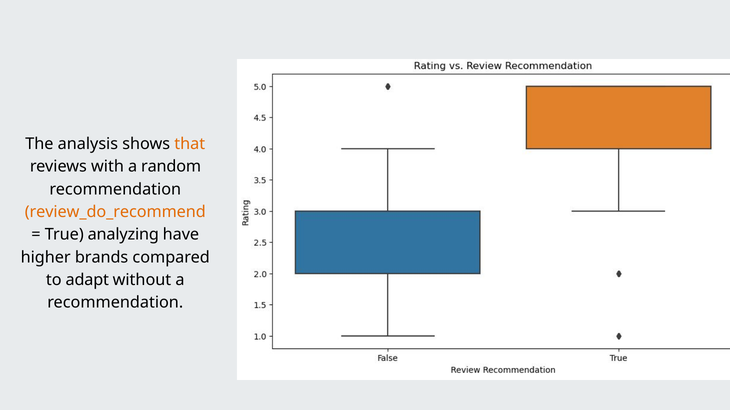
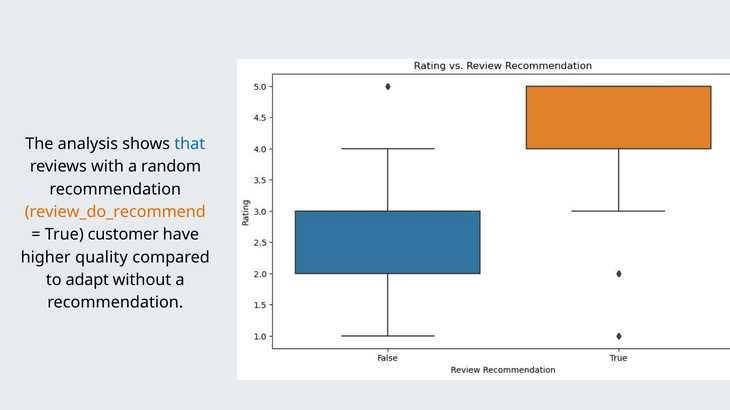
that colour: orange -> blue
analyzing: analyzing -> customer
brands: brands -> quality
